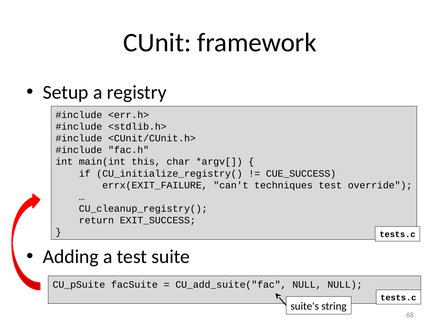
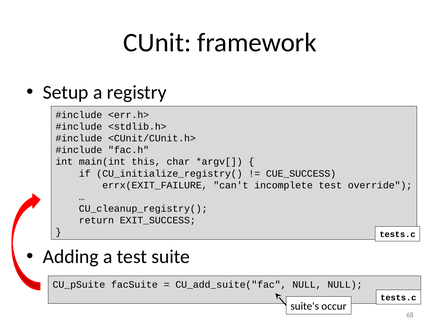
techniques: techniques -> incomplete
string: string -> occur
